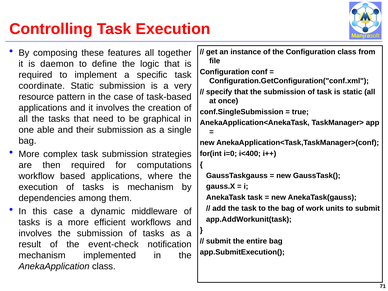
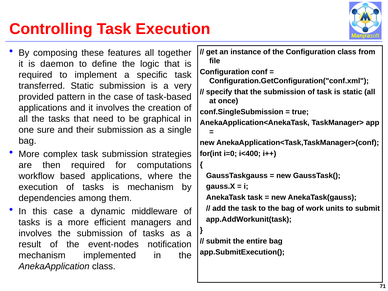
coordinate: coordinate -> transferred
resource: resource -> provided
able: able -> sure
workflows: workflows -> managers
event-check: event-check -> event-nodes
